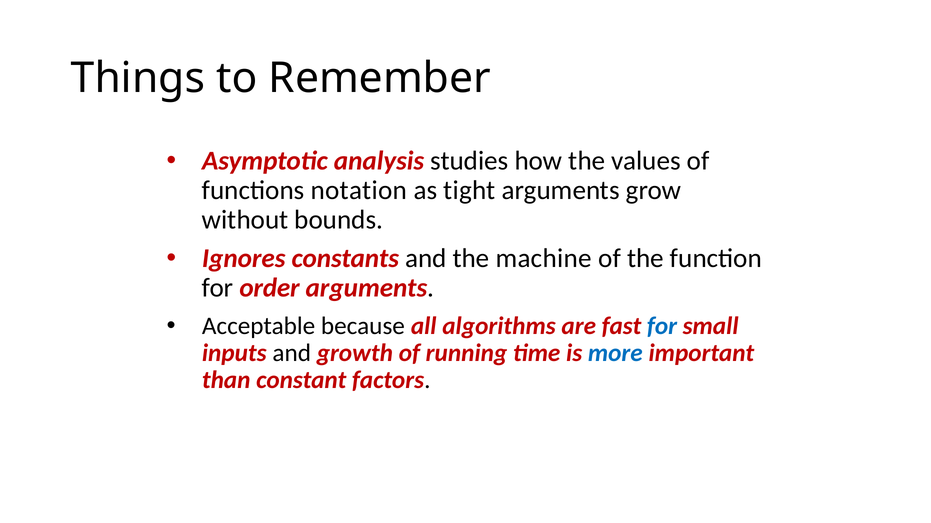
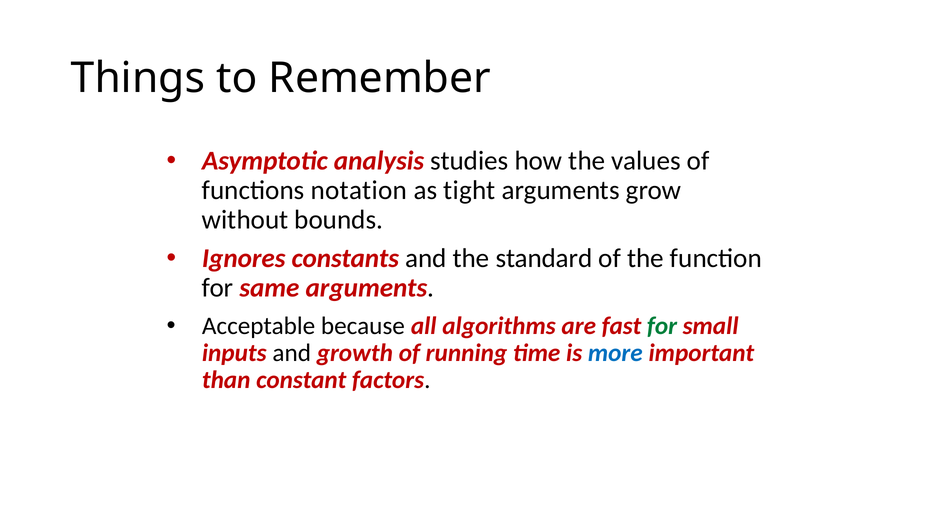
machine: machine -> standard
order: order -> same
for at (662, 326) colour: blue -> green
